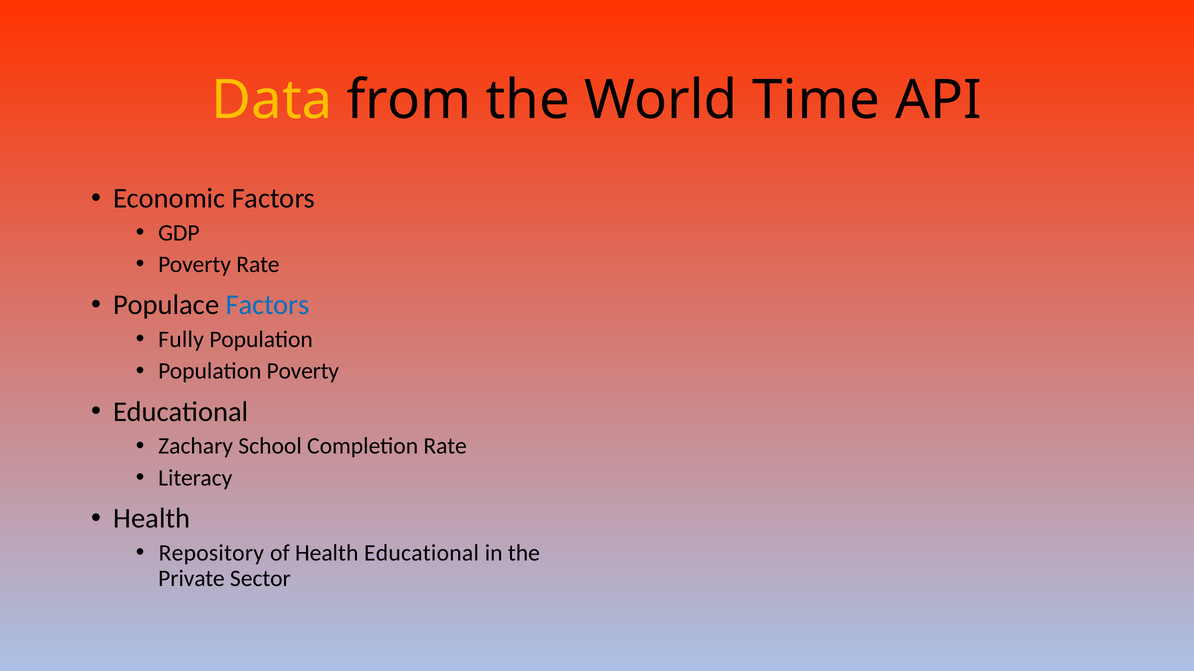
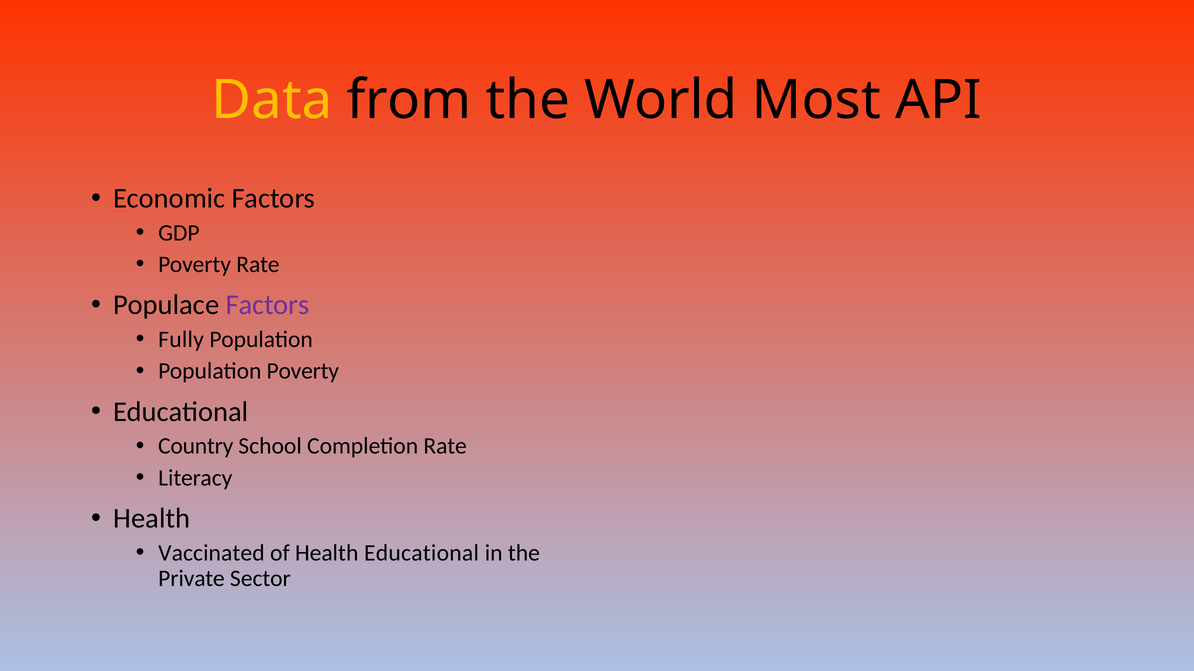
Time: Time -> Most
Factors at (267, 305) colour: blue -> purple
Zachary: Zachary -> Country
Repository: Repository -> Vaccinated
